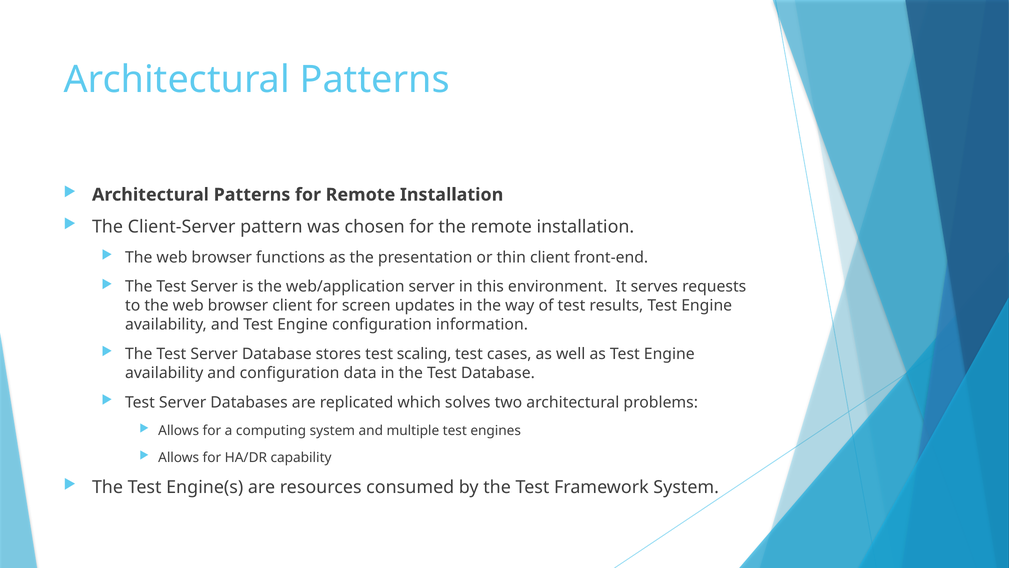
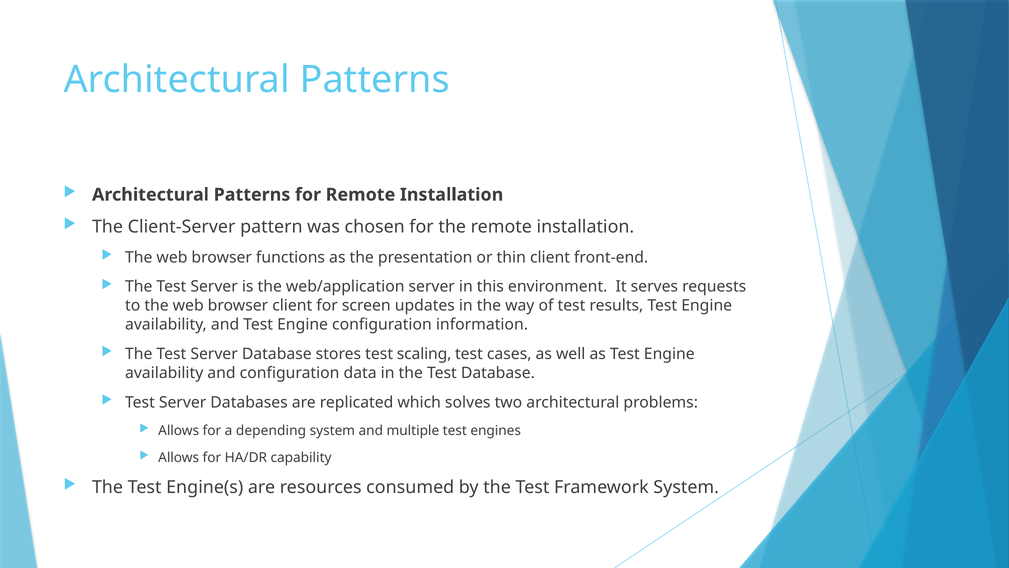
computing: computing -> depending
